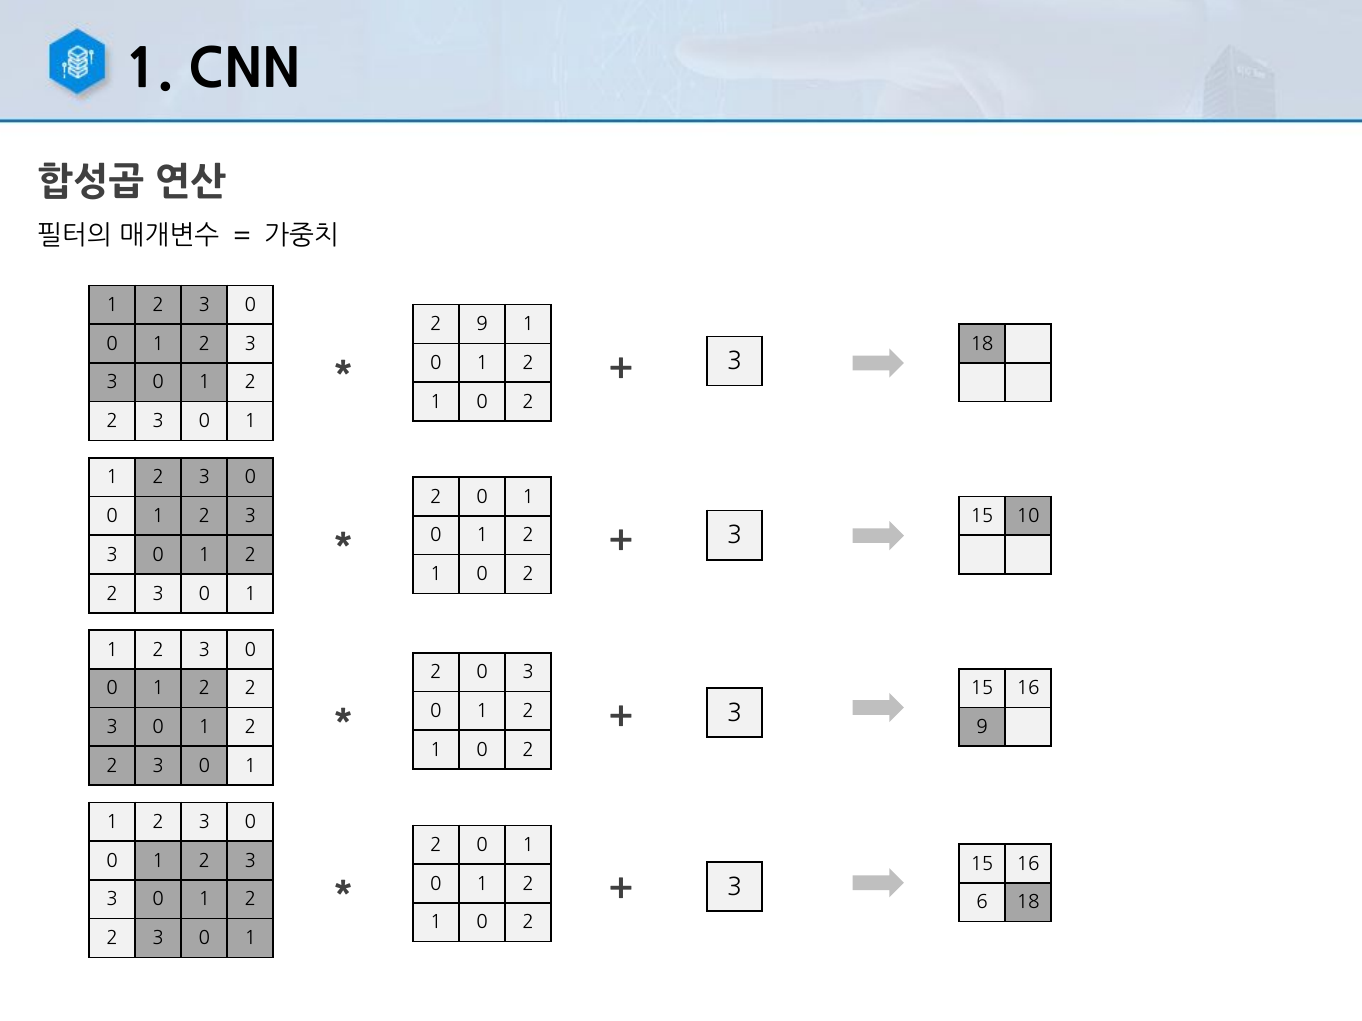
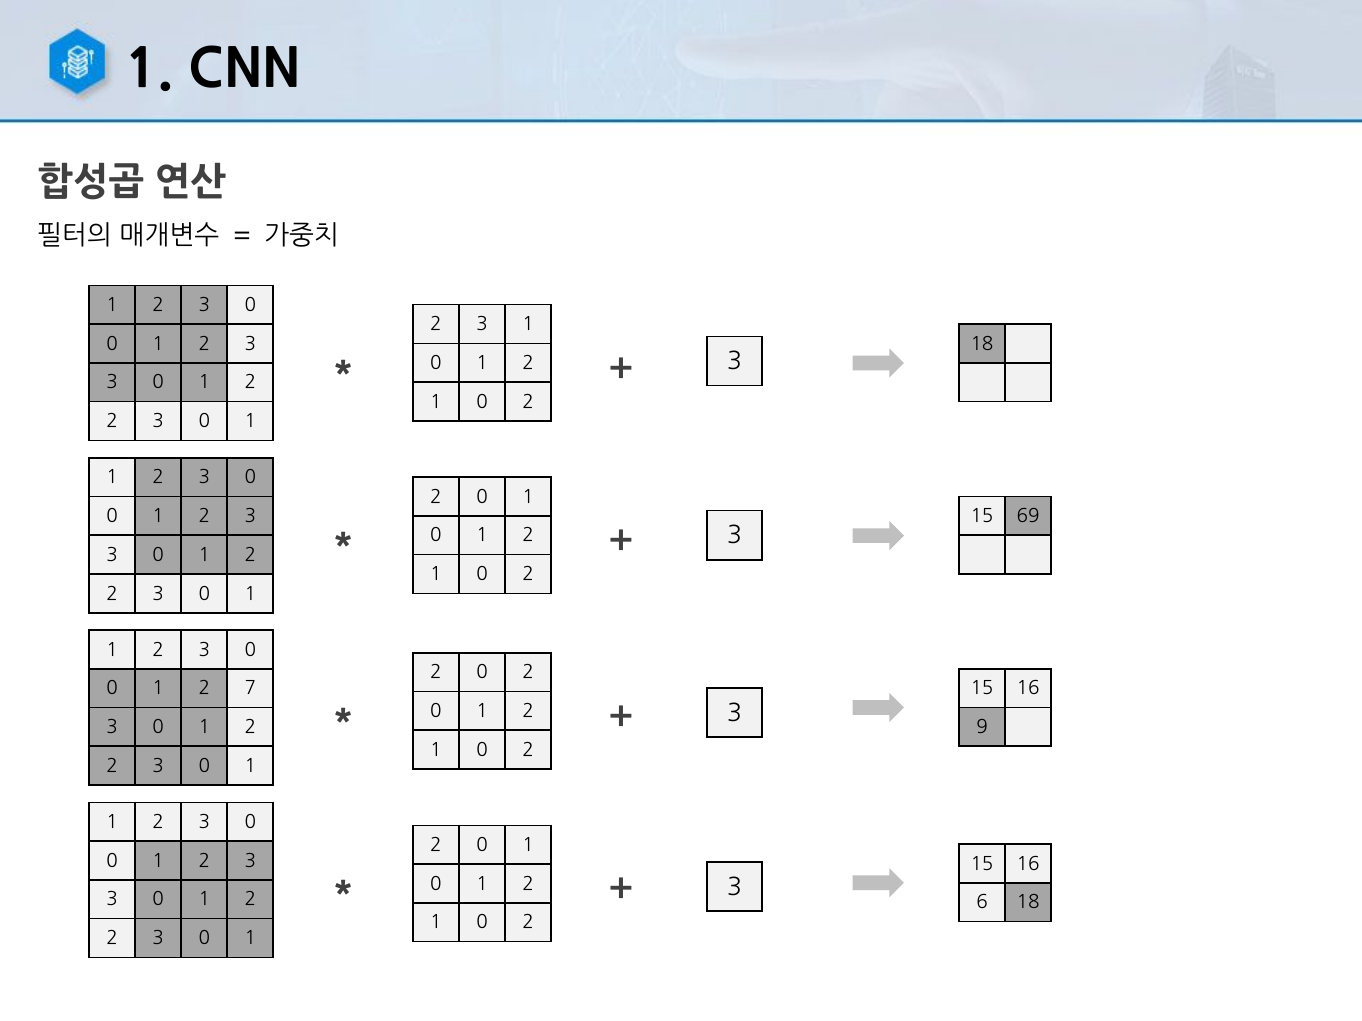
9 at (482, 325): 9 -> 3
10: 10 -> 69
2 0 3: 3 -> 2
2 at (250, 689): 2 -> 7
